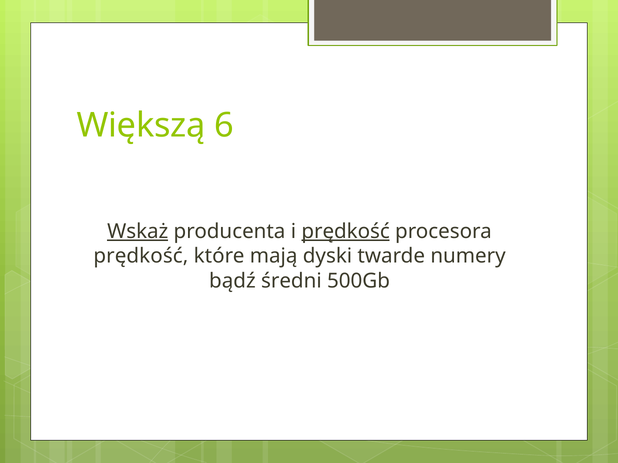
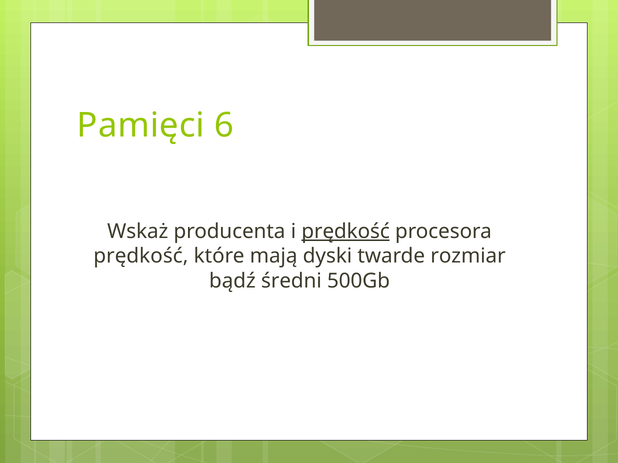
Większą: Większą -> Pamięci
Wskaż underline: present -> none
numery: numery -> rozmiar
